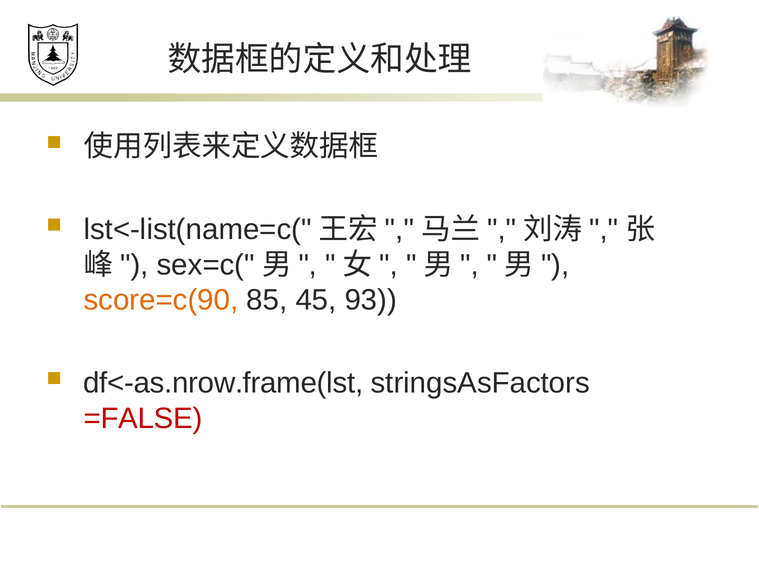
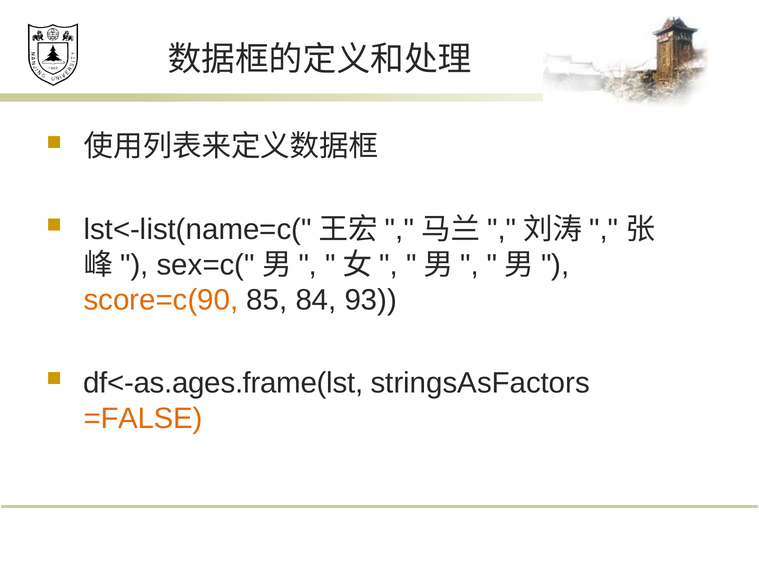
45: 45 -> 84
df<-as.nrow.frame(lst: df<-as.nrow.frame(lst -> df<-as.ages.frame(lst
=FALSE colour: red -> orange
